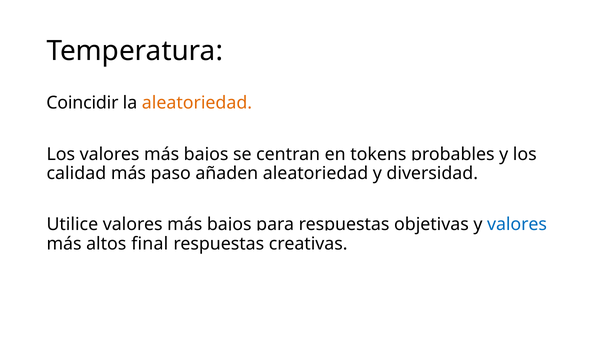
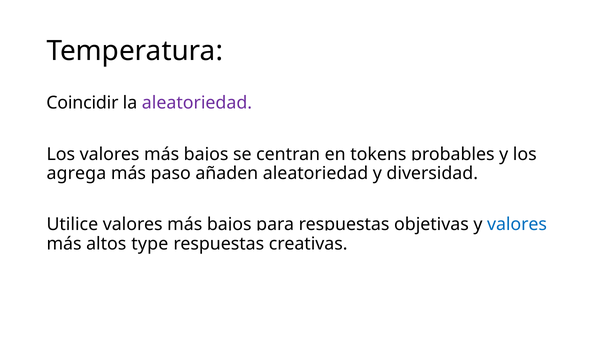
aleatoriedad at (197, 103) colour: orange -> purple
calidad: calidad -> agrega
final: final -> type
